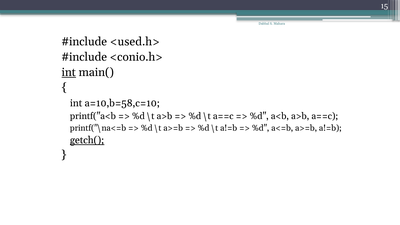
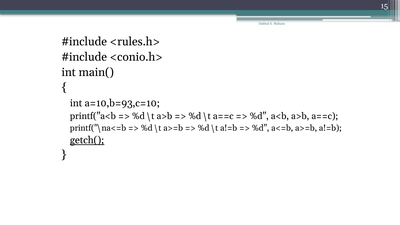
<used.h>: <used.h> -> <rules.h>
int at (69, 72) underline: present -> none
a=10,b=58,c=10: a=10,b=58,c=10 -> a=10,b=93,c=10
